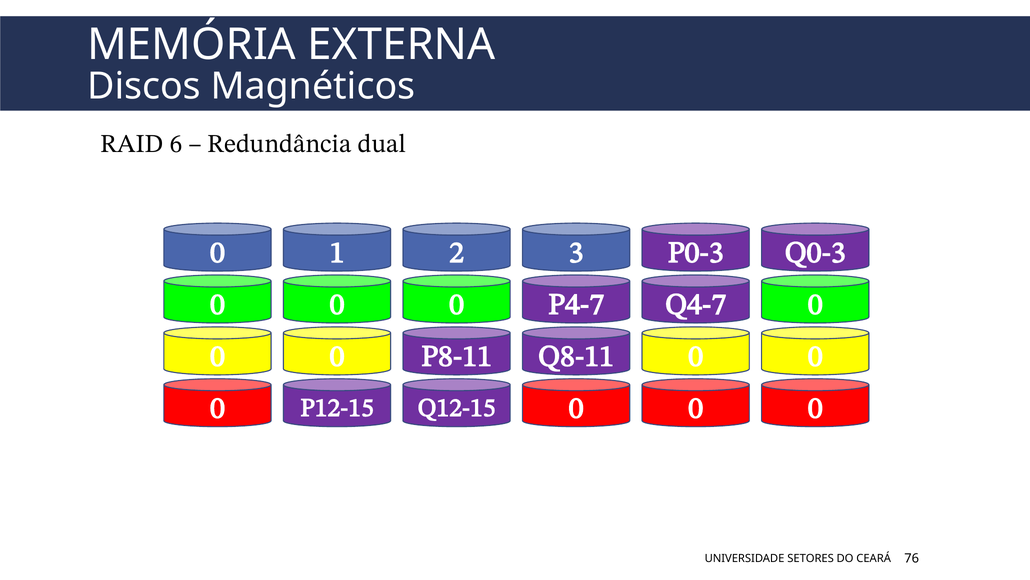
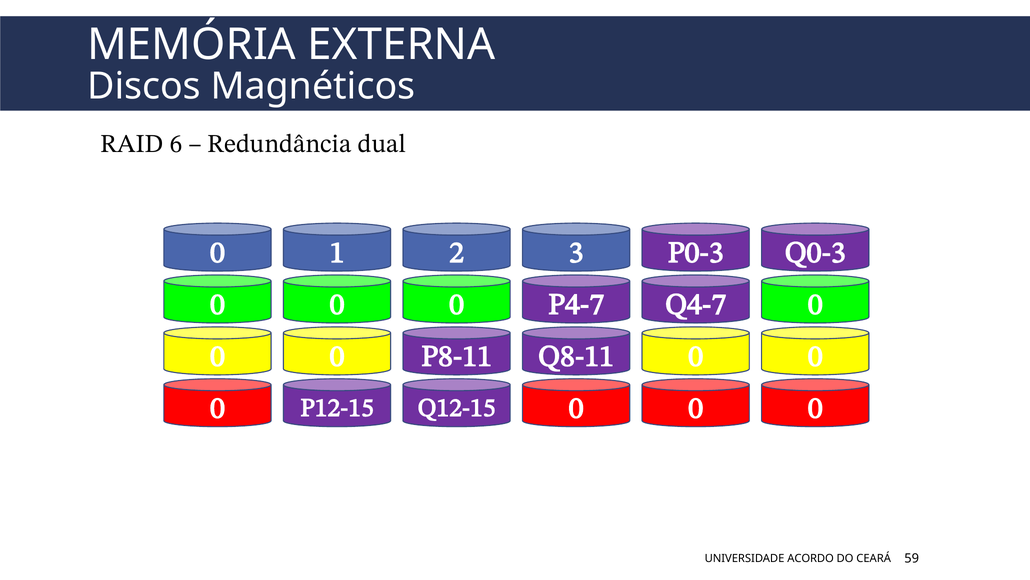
SETORES: SETORES -> ACORDO
76: 76 -> 59
